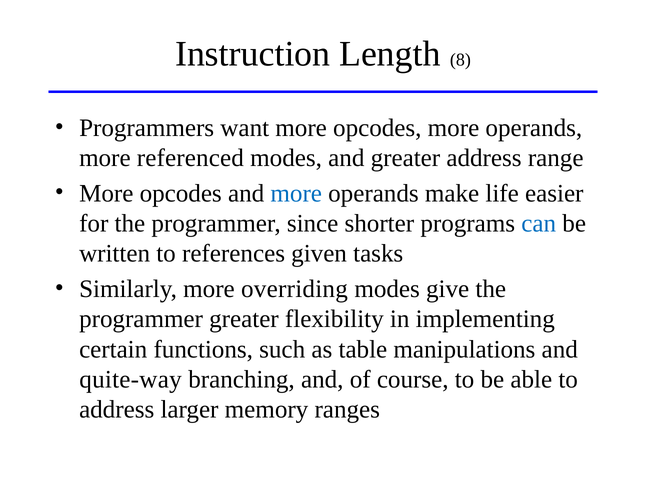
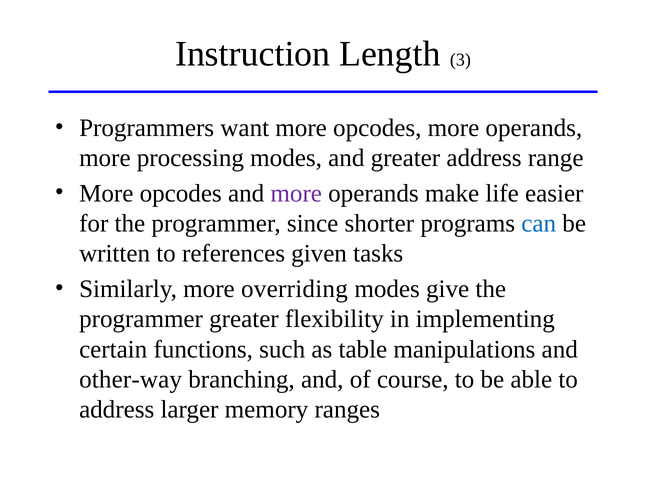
8: 8 -> 3
referenced: referenced -> processing
more at (296, 193) colour: blue -> purple
quite-way: quite-way -> other-way
